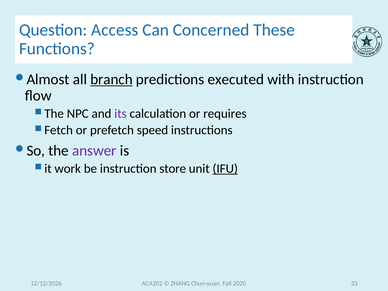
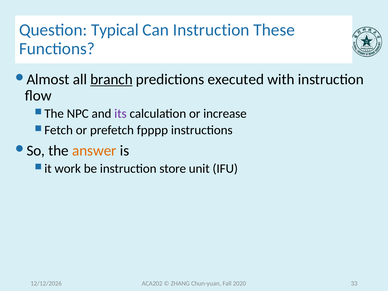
Access: Access -> Typical
Can Concerned: Concerned -> Instruction
requires: requires -> increase
speed: speed -> fpppp
answer colour: purple -> orange
IFU underline: present -> none
